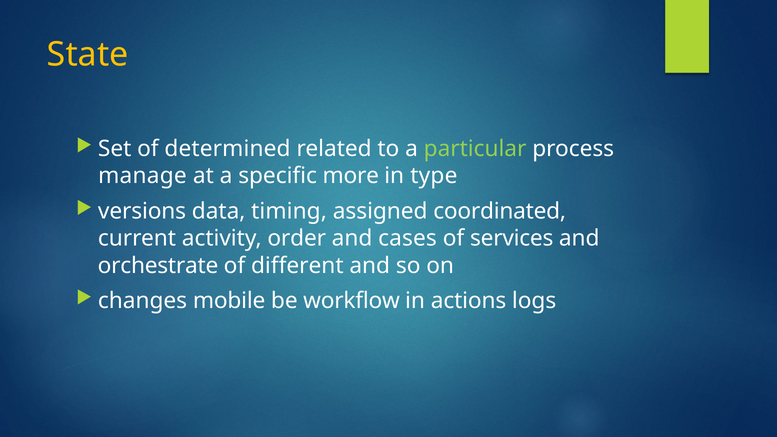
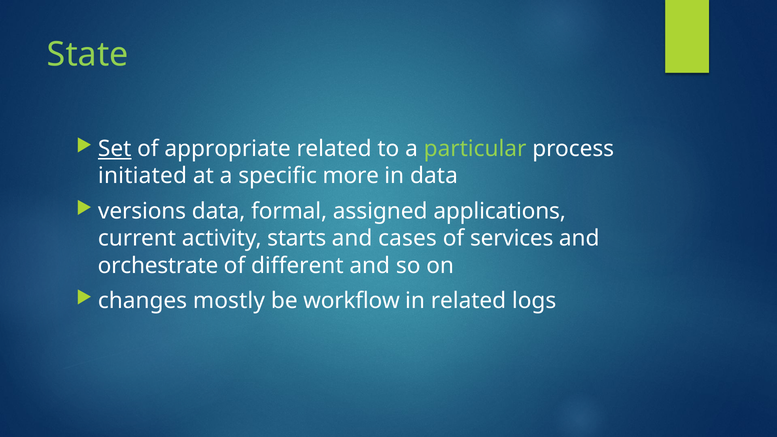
State colour: yellow -> light green
Set underline: none -> present
determined: determined -> appropriate
manage: manage -> initiated
in type: type -> data
timing: timing -> formal
coordinated: coordinated -> applications
order: order -> starts
mobile: mobile -> mostly
in actions: actions -> related
